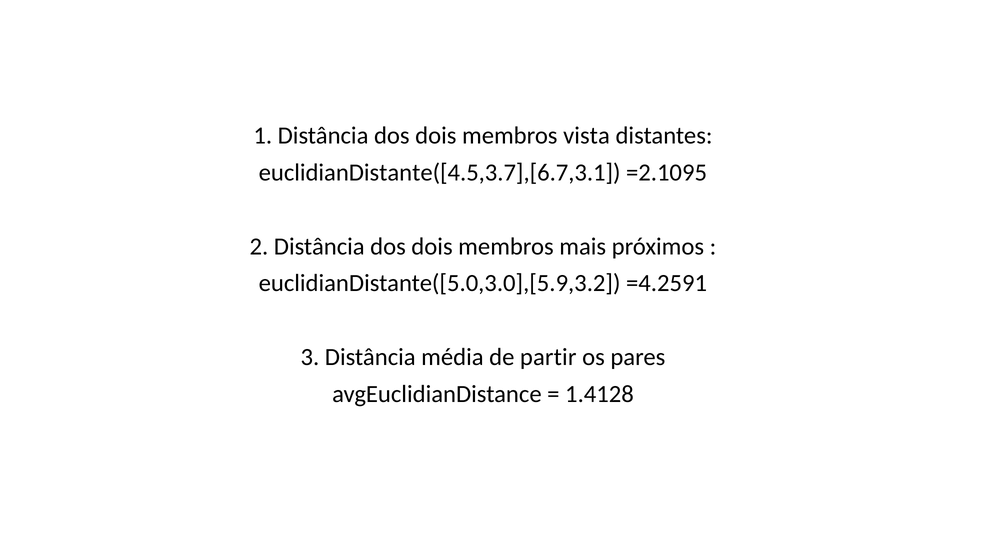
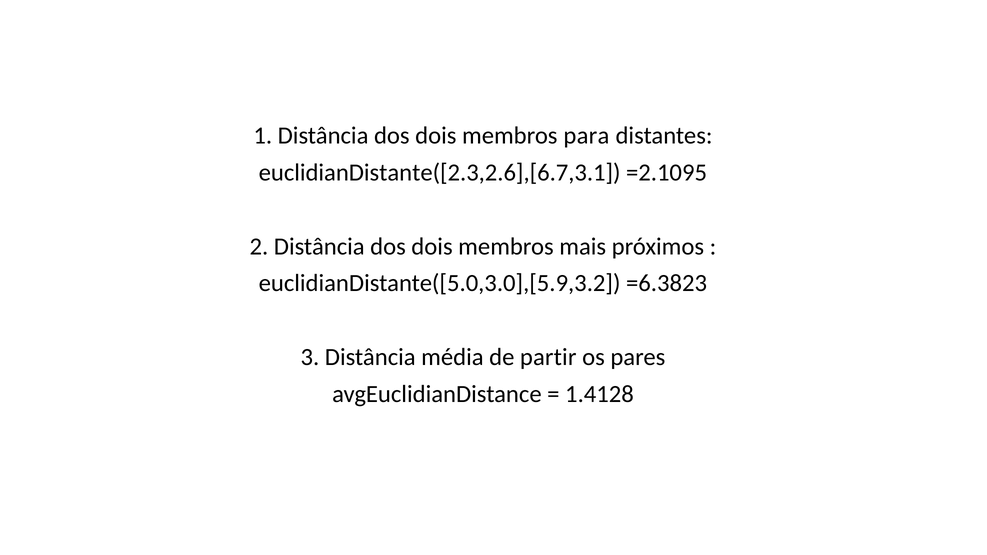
vista: vista -> para
euclidianDistante([4.5,3.7],[6.7,3.1: euclidianDistante([4.5,3.7],[6.7,3.1 -> euclidianDistante([2.3,2.6],[6.7,3.1
=4.2591: =4.2591 -> =6.3823
